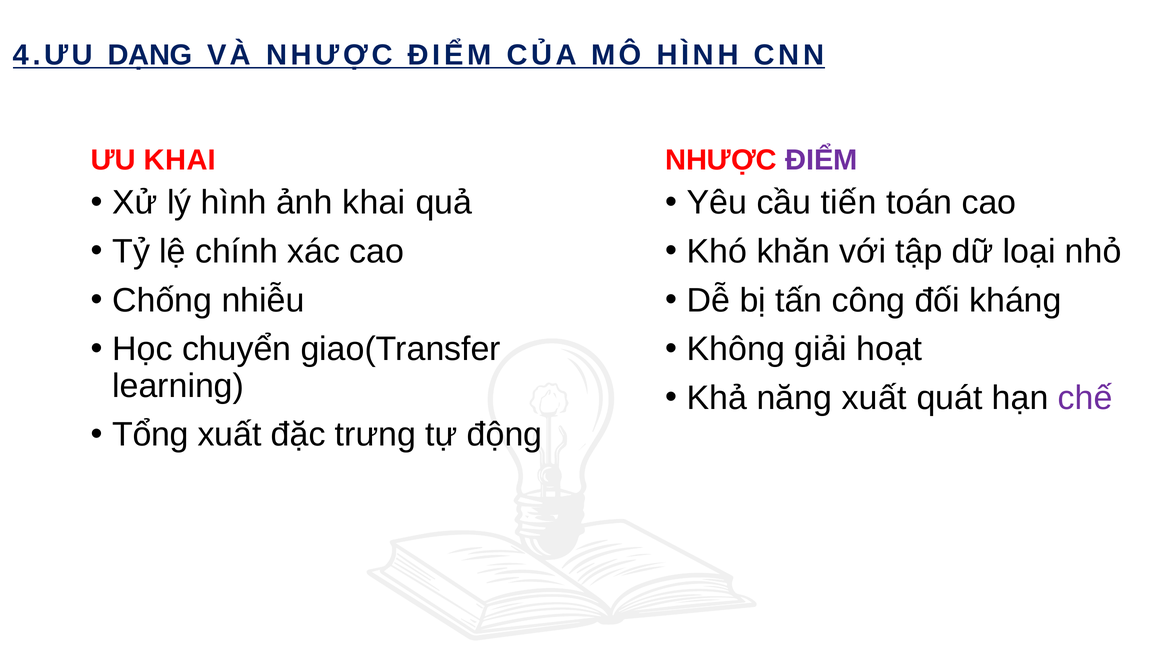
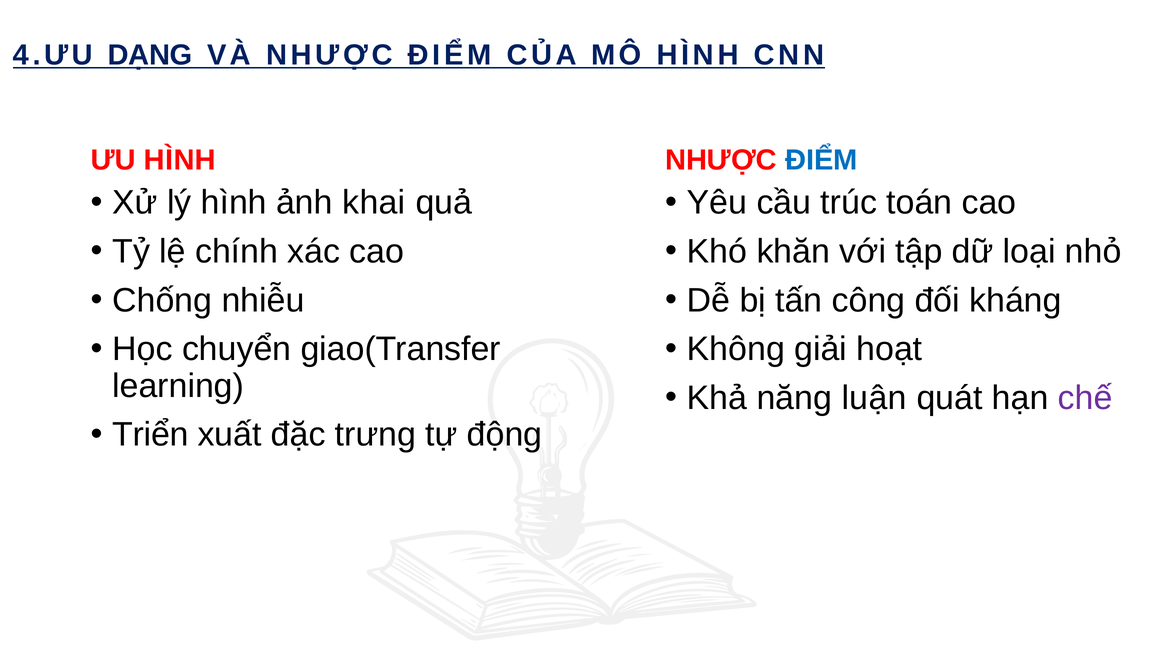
ƯU KHAI: KHAI -> HÌNH
ĐIỂM at (821, 160) colour: purple -> blue
tiến: tiến -> trúc
năng xuất: xuất -> luận
Tổng: Tổng -> Triển
